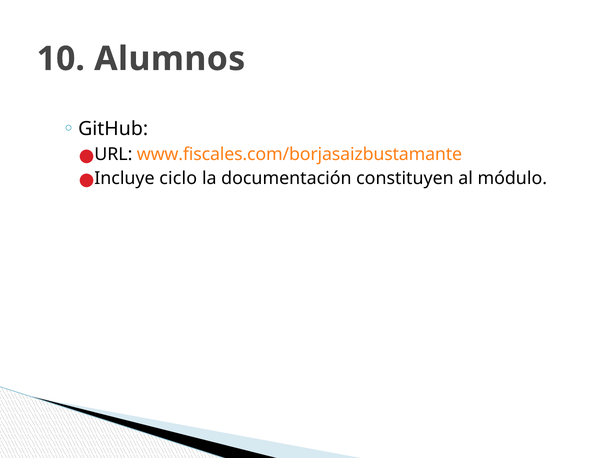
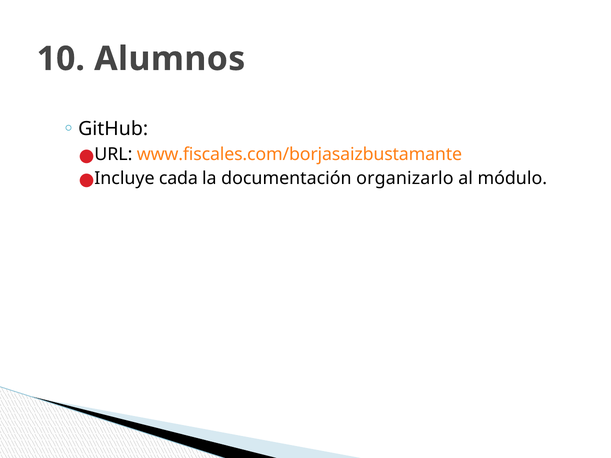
ciclo: ciclo -> cada
constituyen: constituyen -> organizarlo
